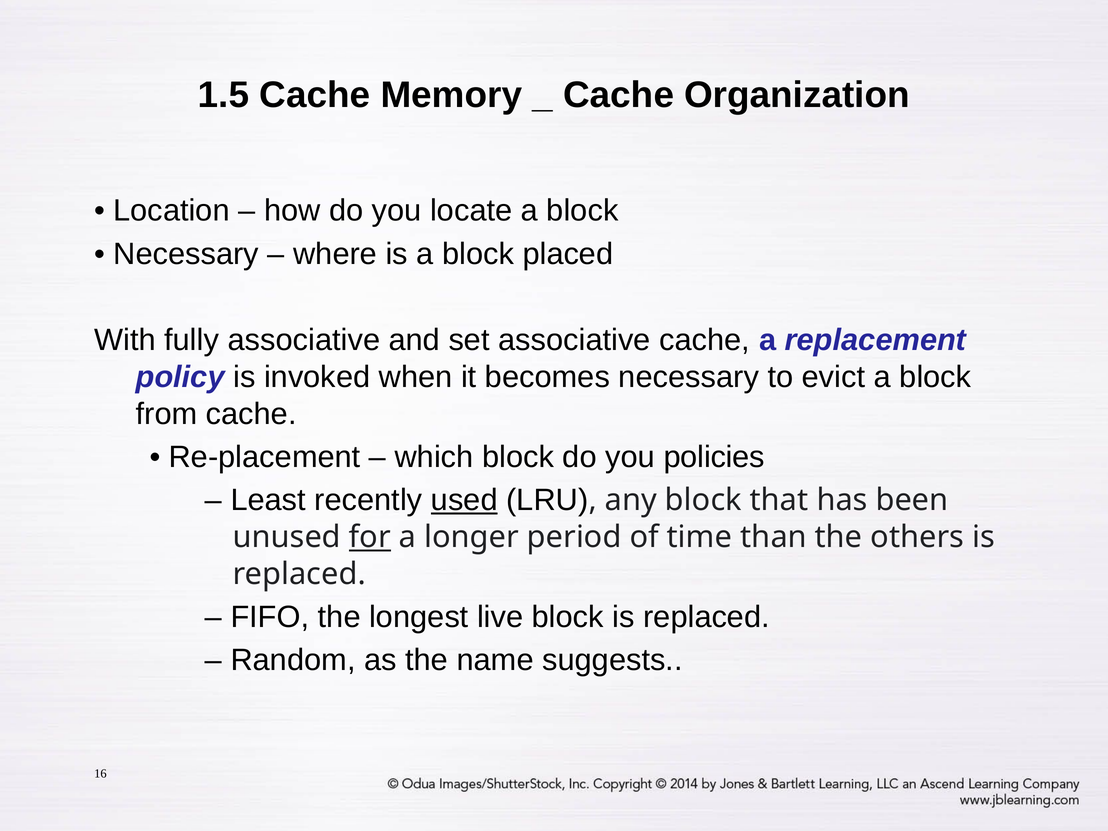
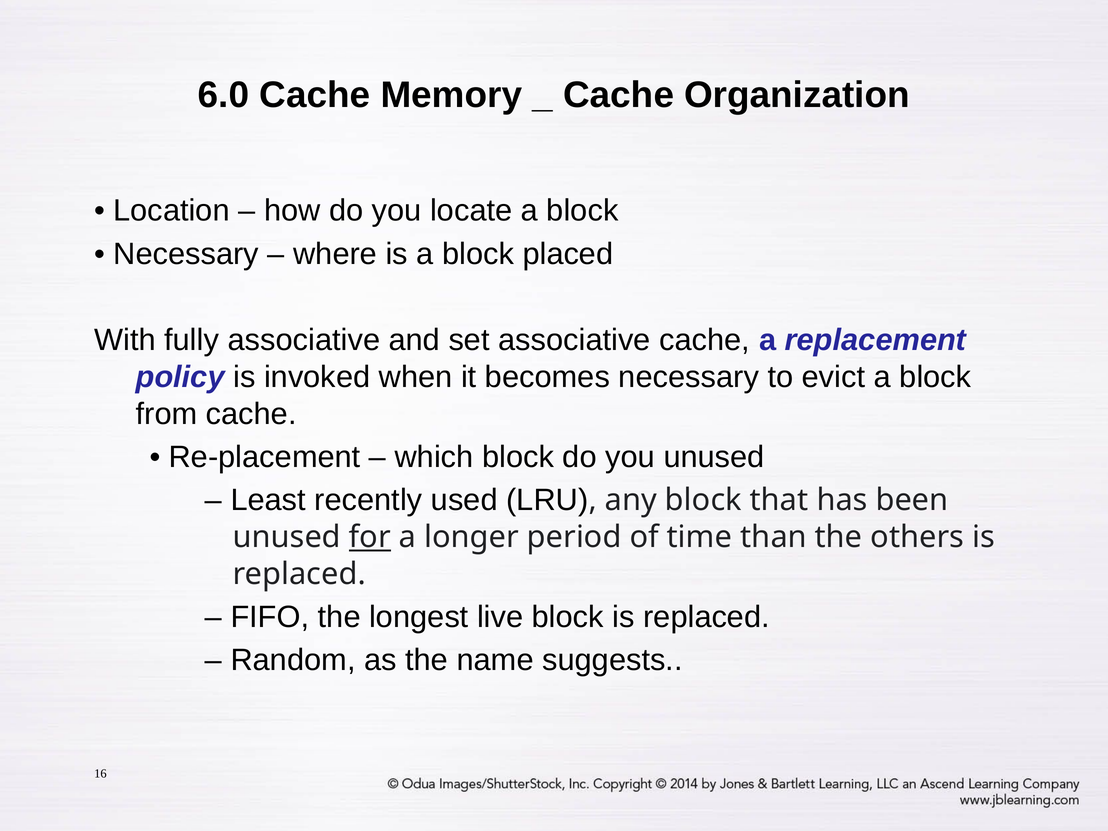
1.5: 1.5 -> 6.0
you policies: policies -> unused
used underline: present -> none
